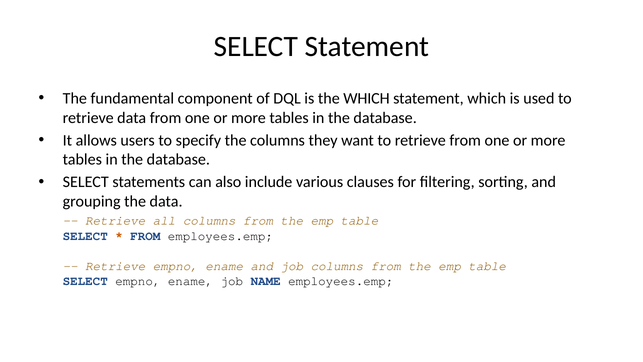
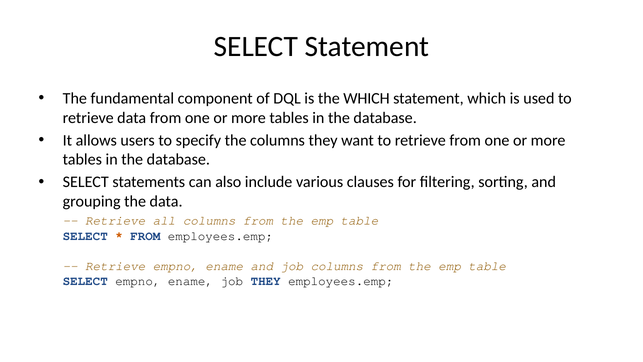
job NAME: NAME -> THEY
